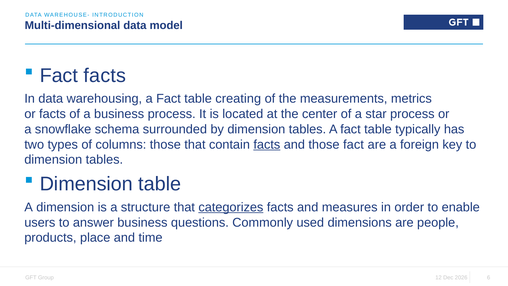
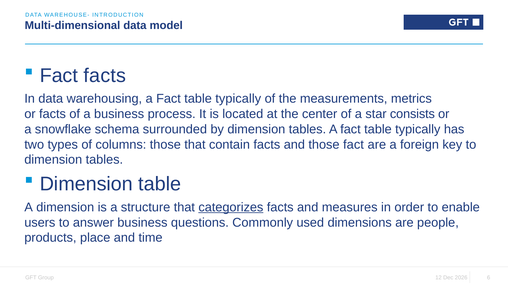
creating at (238, 99): creating -> typically
star process: process -> consists
facts at (267, 144) underline: present -> none
